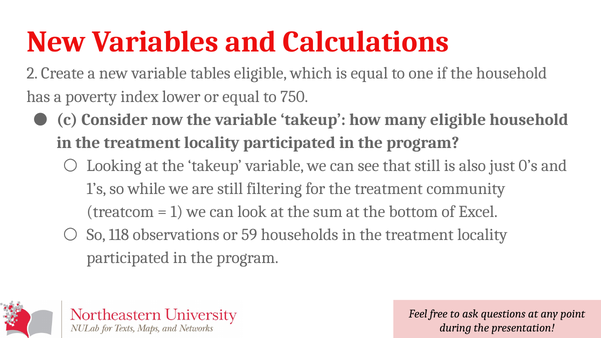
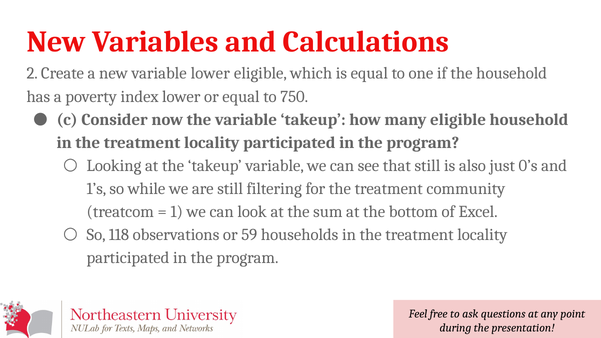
variable tables: tables -> lower
